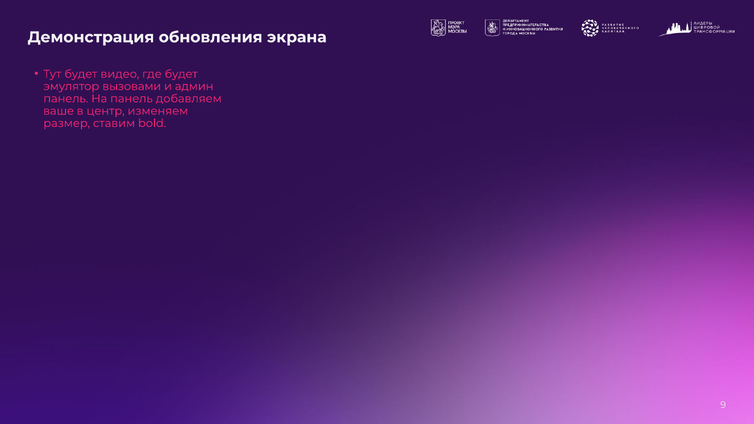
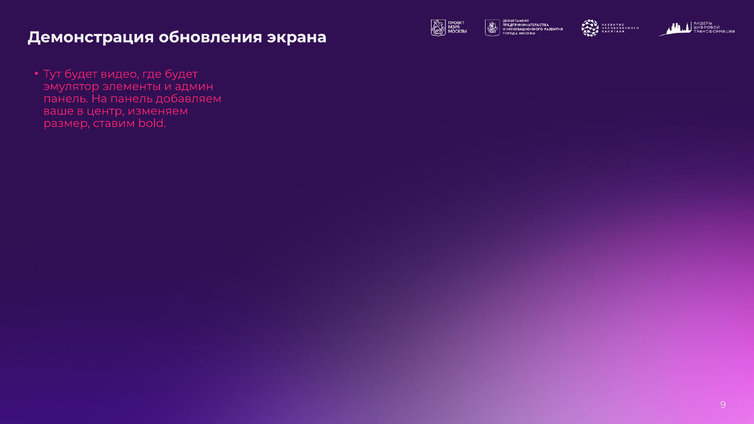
вызовами: вызовами -> элементы
